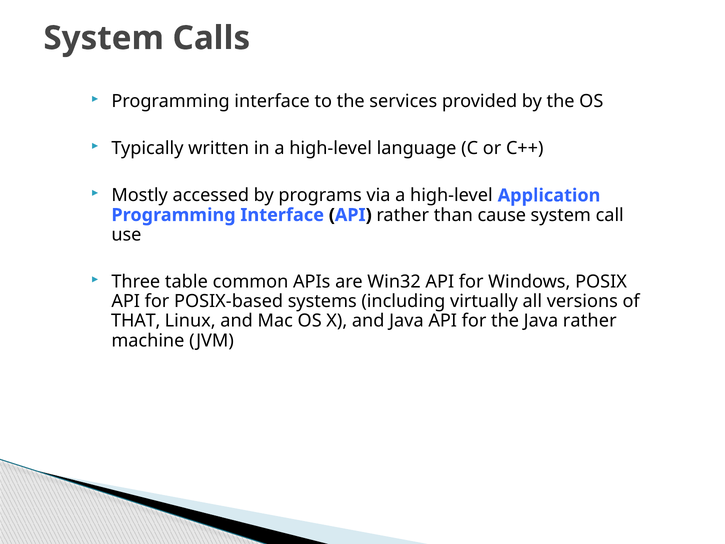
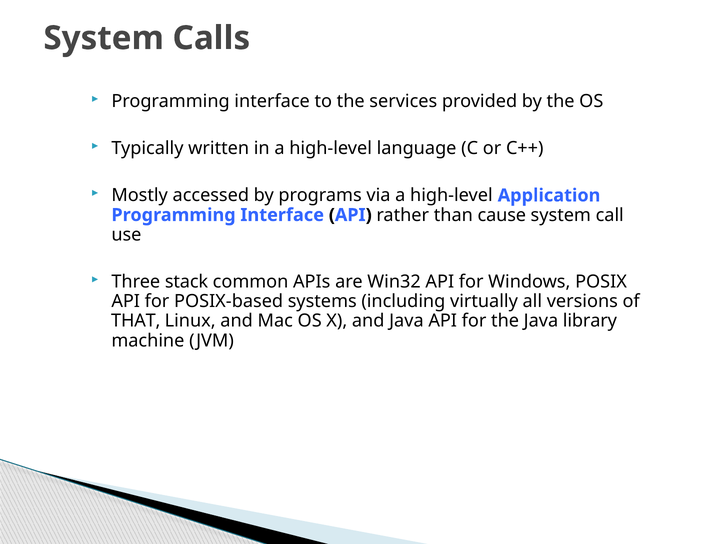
table: table -> stack
Java rather: rather -> library
